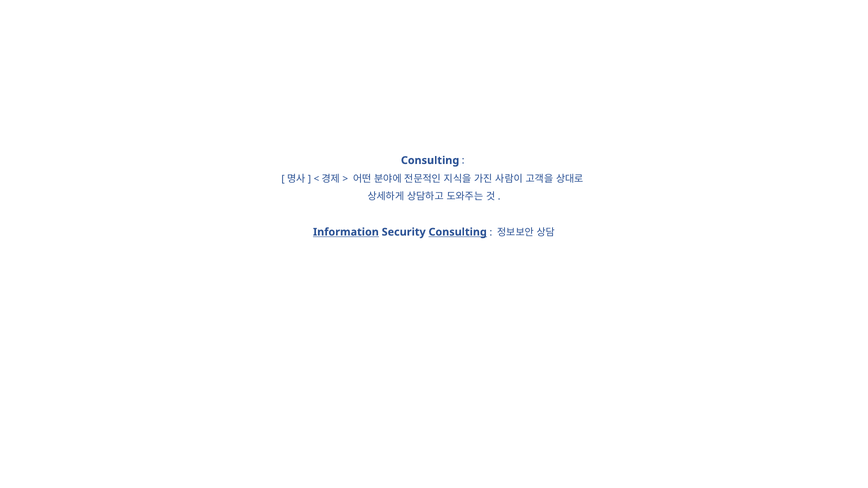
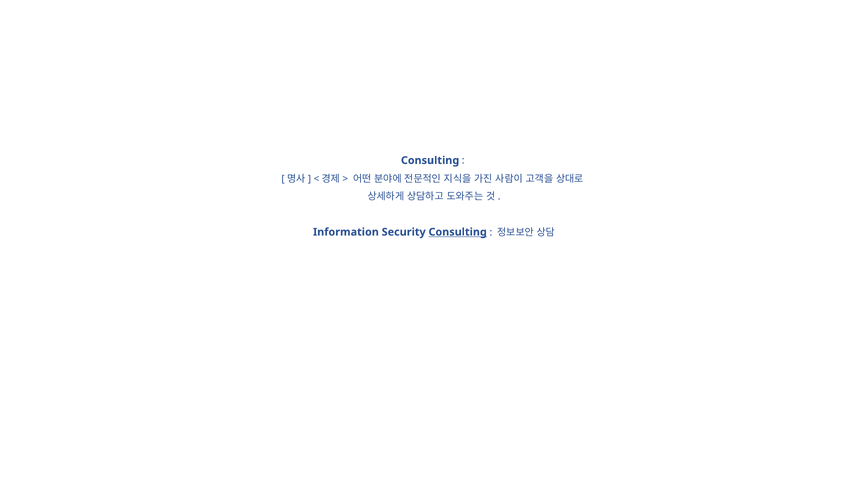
Information underline: present -> none
